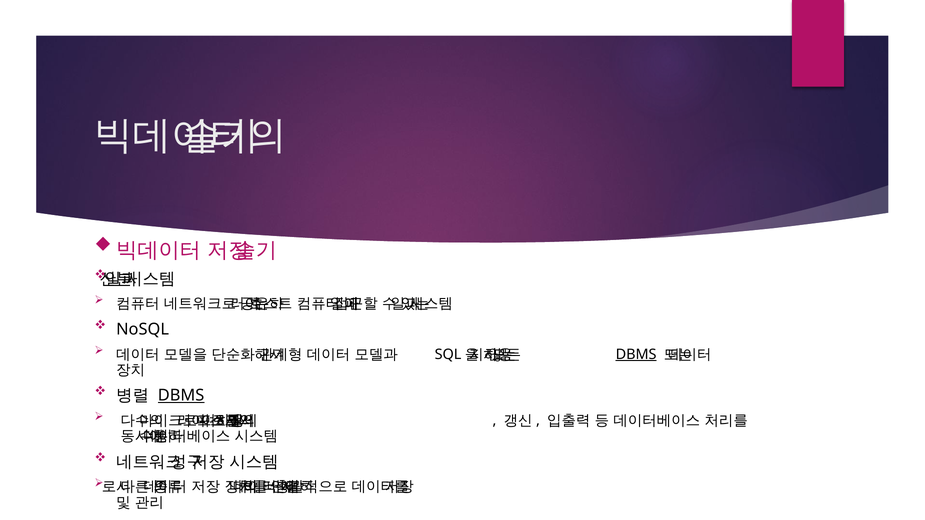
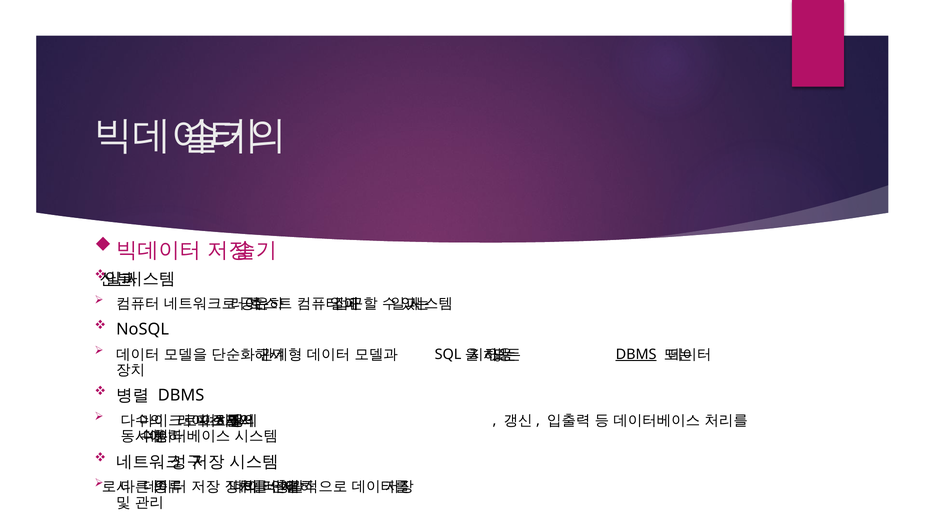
DBMS at (181, 396) underline: present -> none
